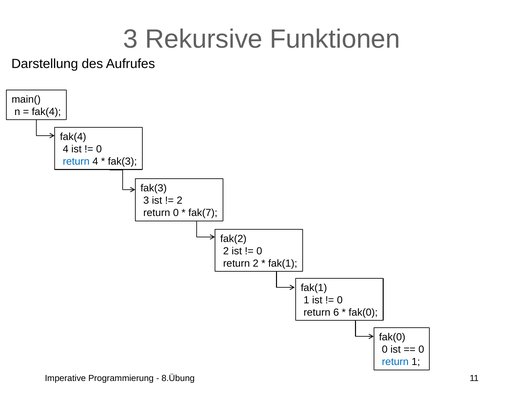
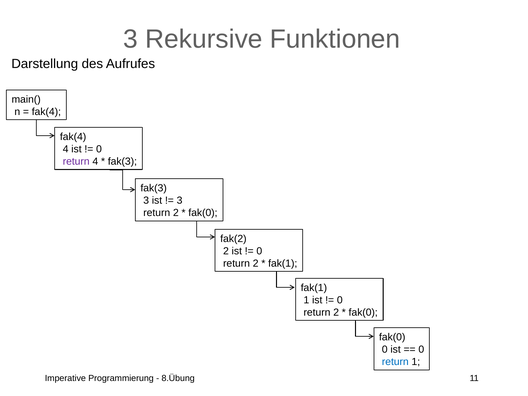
return at (76, 161) colour: blue -> purple
2 at (180, 201): 2 -> 3
0 at (176, 213): 0 -> 2
fak(7 at (203, 213): fak(7 -> fak(0
6 at (336, 312): 6 -> 2
